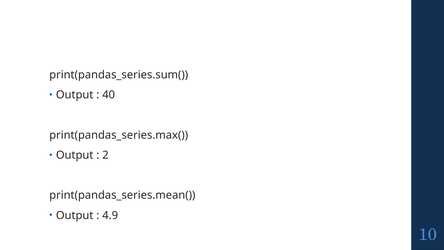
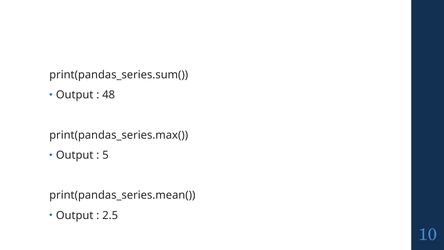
40: 40 -> 48
2: 2 -> 5
4.9: 4.9 -> 2.5
